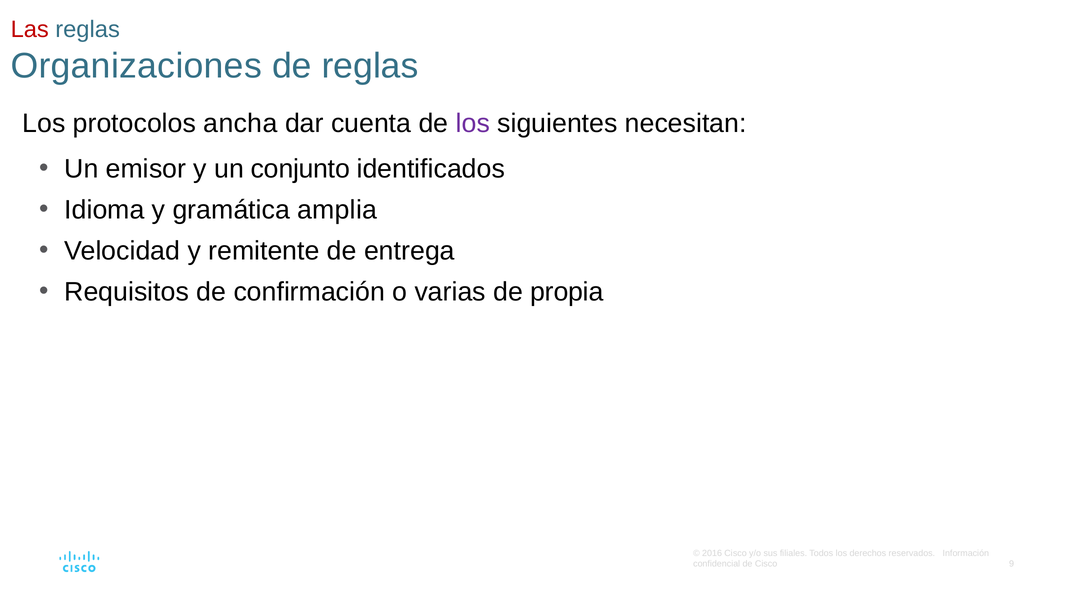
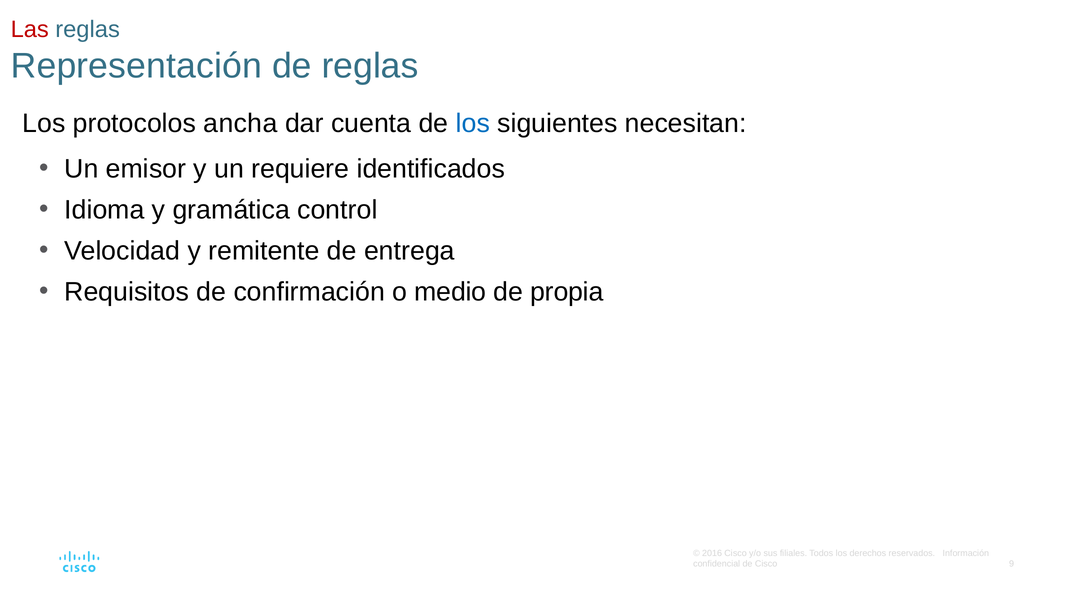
Organizaciones: Organizaciones -> Representación
los at (473, 124) colour: purple -> blue
conjunto: conjunto -> requiere
amplia: amplia -> control
varias: varias -> medio
